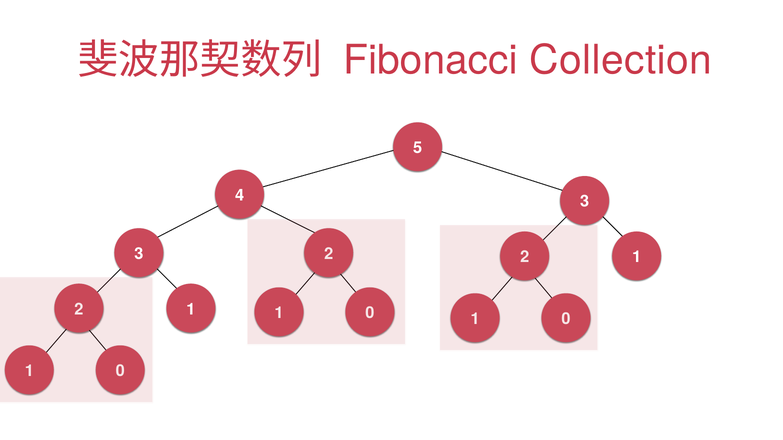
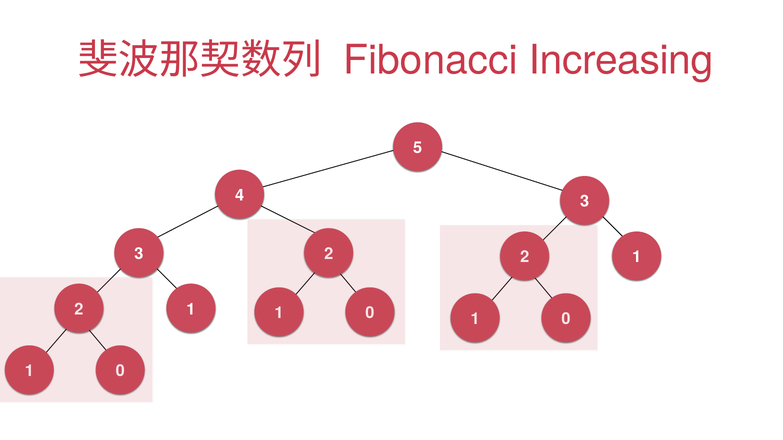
Collection: Collection -> Increasing
